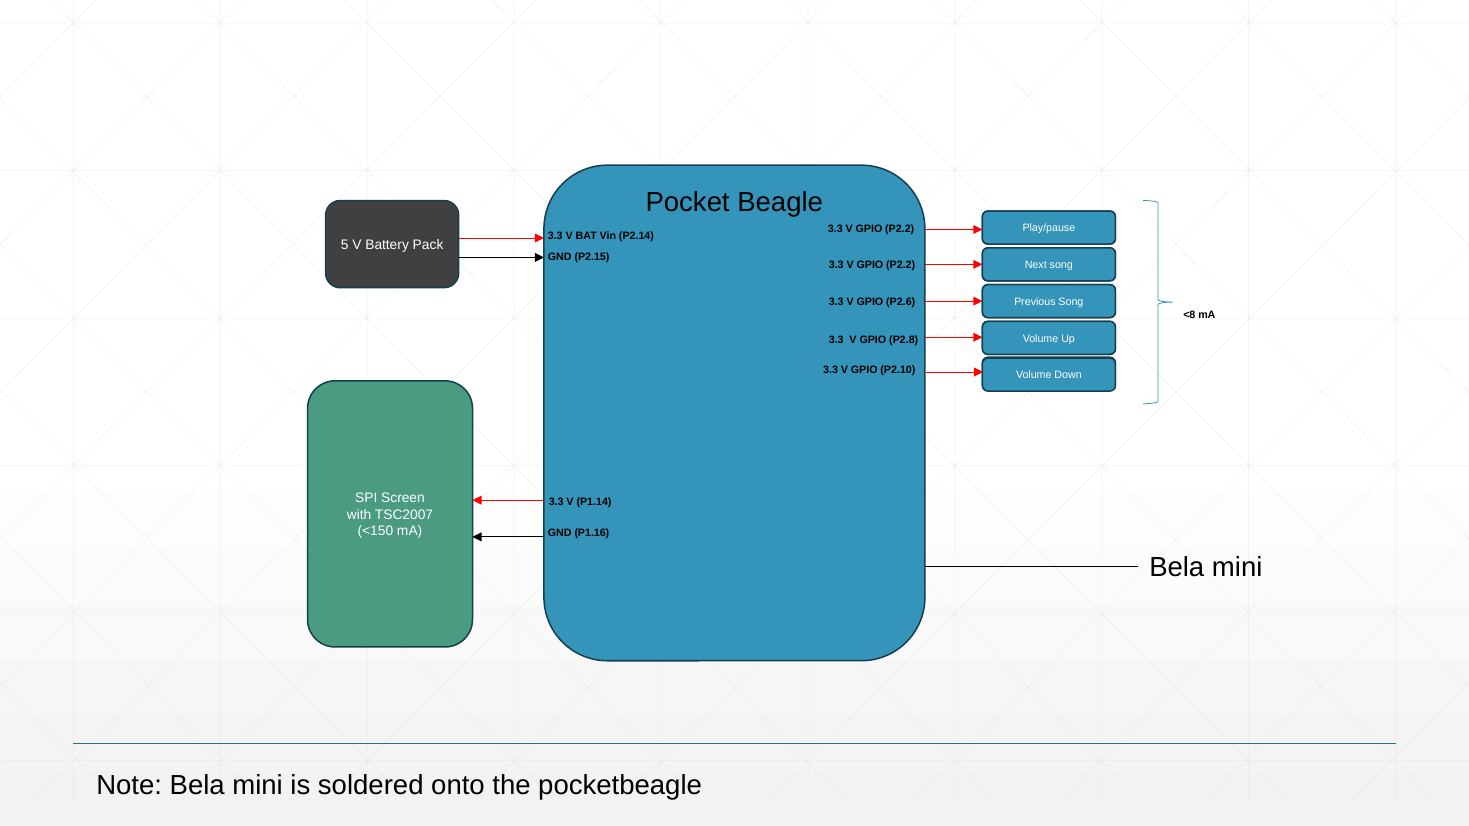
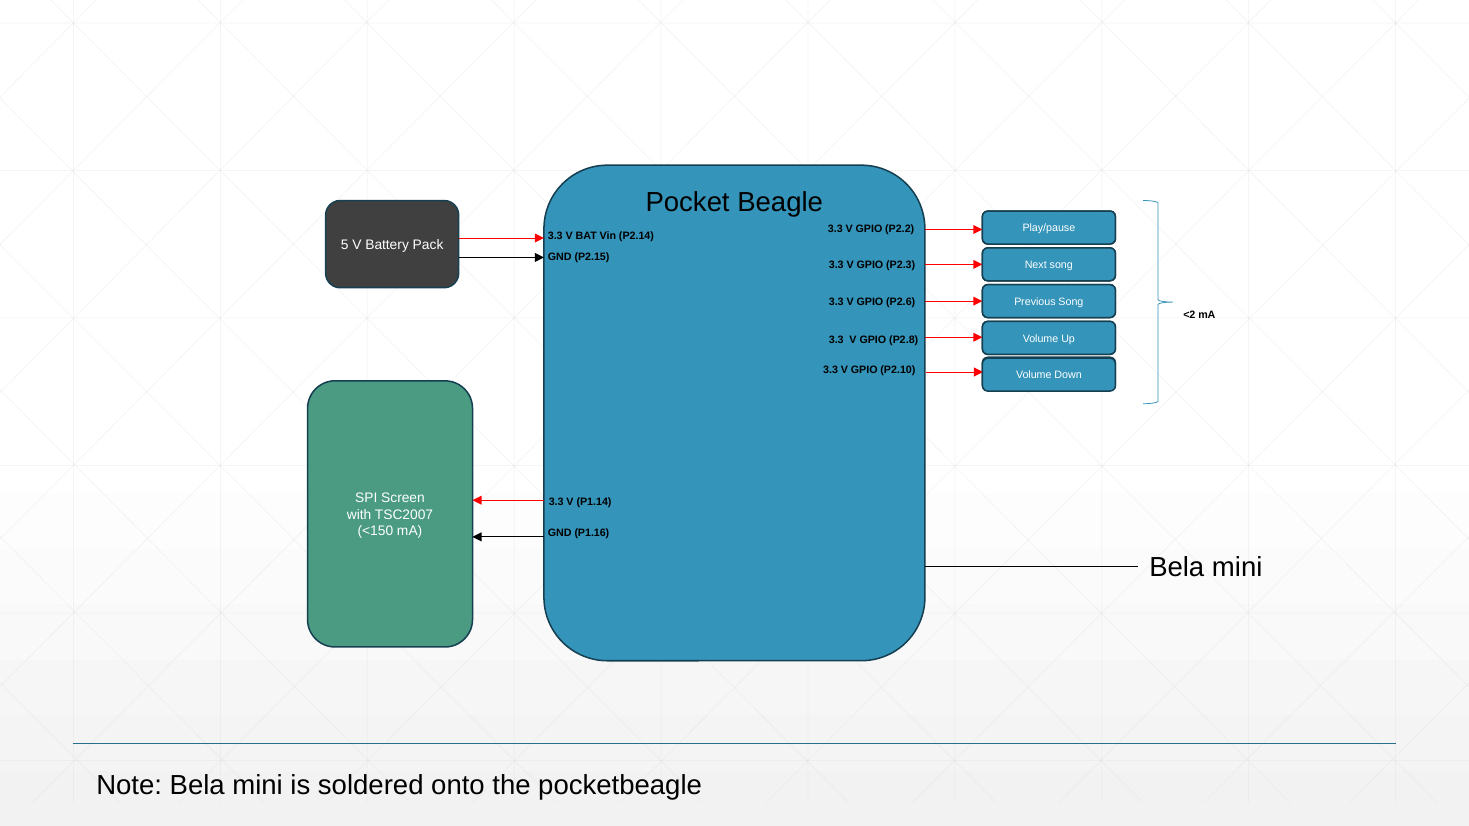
P2.2 at (901, 265): P2.2 -> P2.3
<8: <8 -> <2
